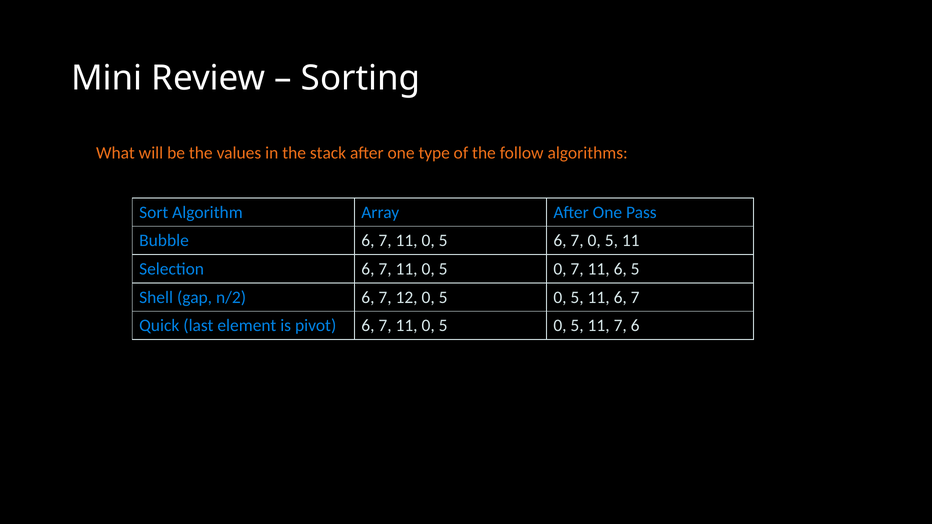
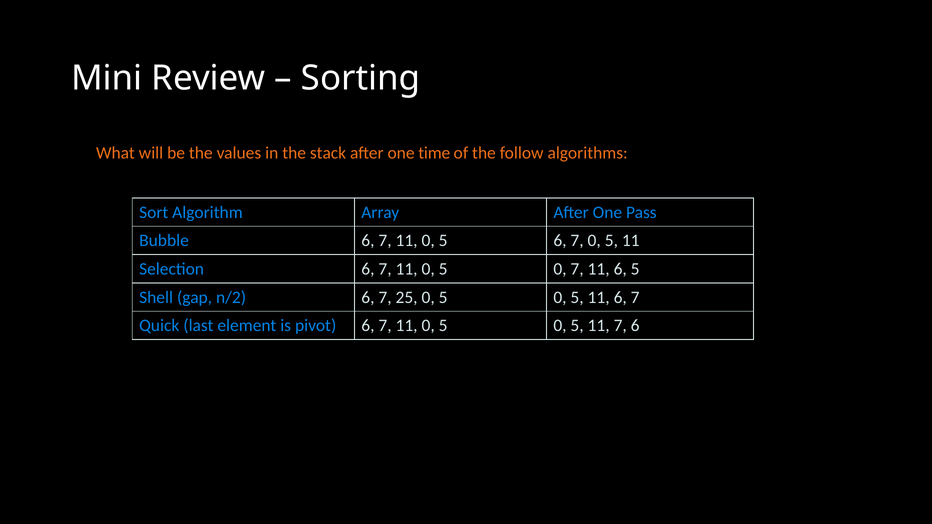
type: type -> time
12: 12 -> 25
